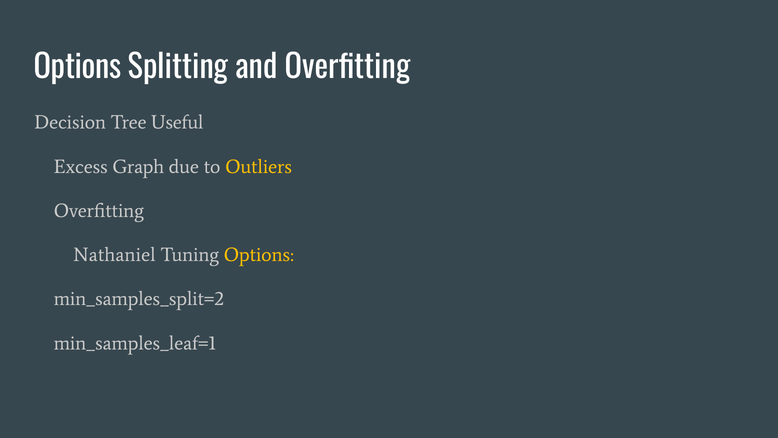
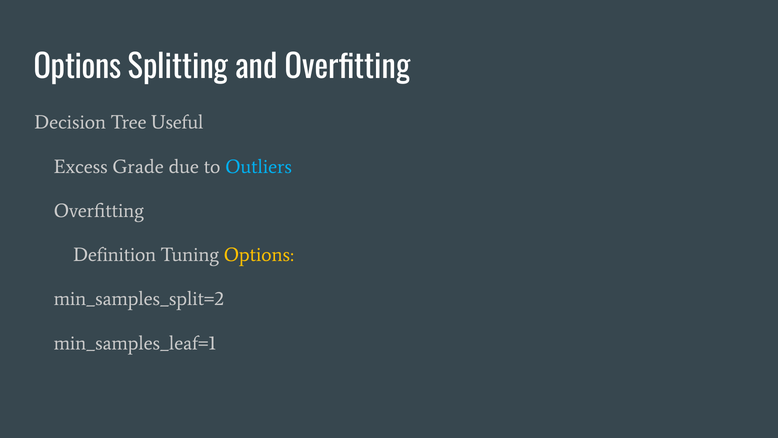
Graph: Graph -> Grade
Outliers colour: yellow -> light blue
Nathaniel: Nathaniel -> Definition
